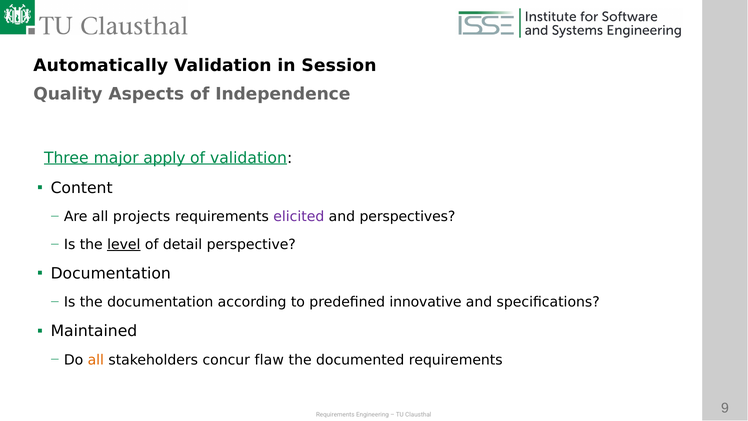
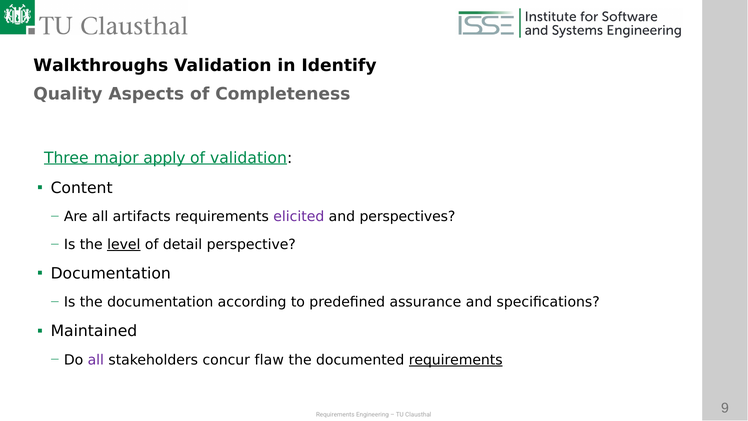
Automatically: Automatically -> Walkthroughs
Session: Session -> Identify
Independence: Independence -> Completeness
projects: projects -> artifacts
innovative: innovative -> assurance
all at (96, 360) colour: orange -> purple
requirements at (456, 360) underline: none -> present
